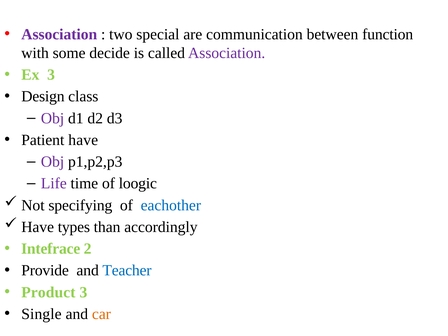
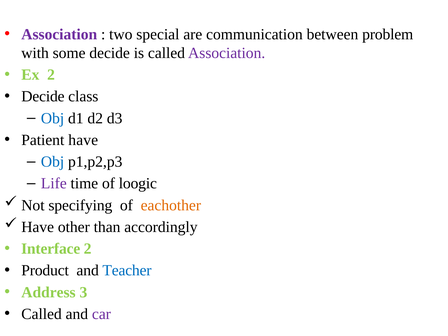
function: function -> problem
Ex 3: 3 -> 2
Design at (43, 97): Design -> Decide
Obj at (53, 118) colour: purple -> blue
Obj at (53, 162) colour: purple -> blue
eachother colour: blue -> orange
types: types -> other
Intefrace: Intefrace -> Interface
Provide: Provide -> Product
Product: Product -> Address
Single at (41, 314): Single -> Called
car colour: orange -> purple
